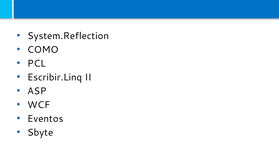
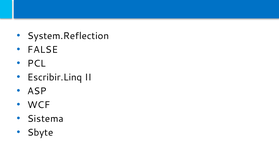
COMO: COMO -> FALSE
Eventos: Eventos -> Sistema
